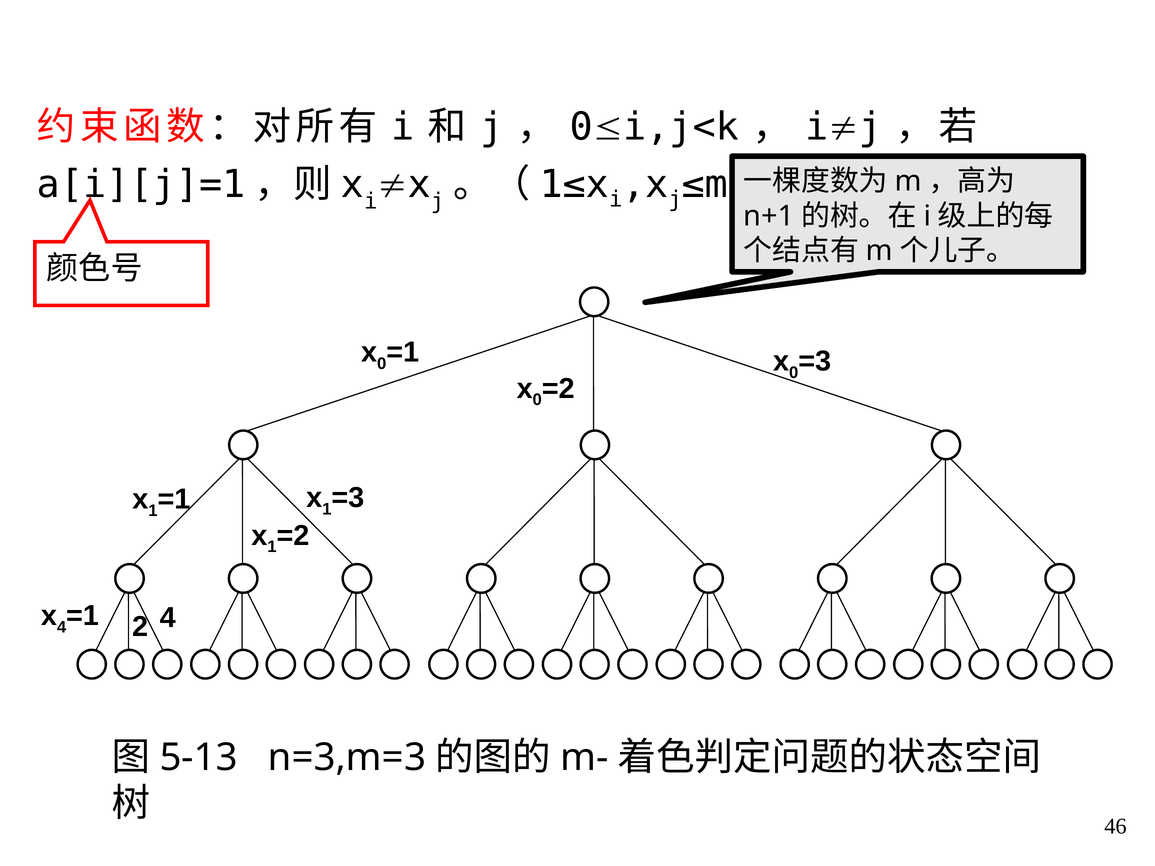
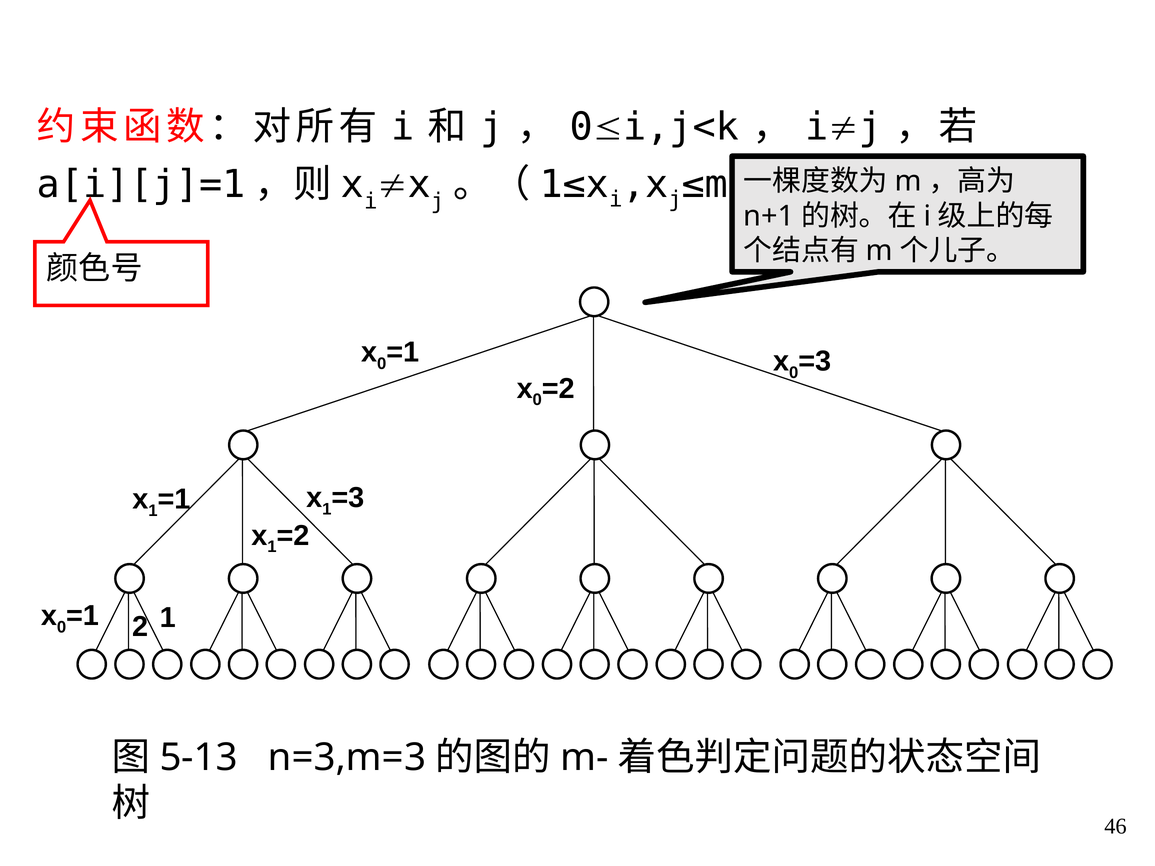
4 at (62, 627): 4 -> 0
2 4: 4 -> 1
